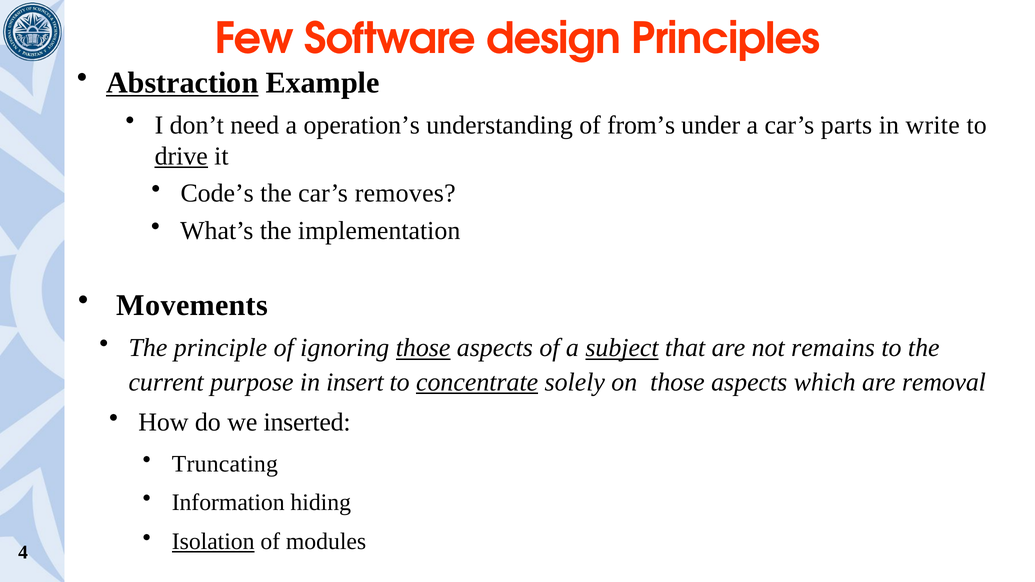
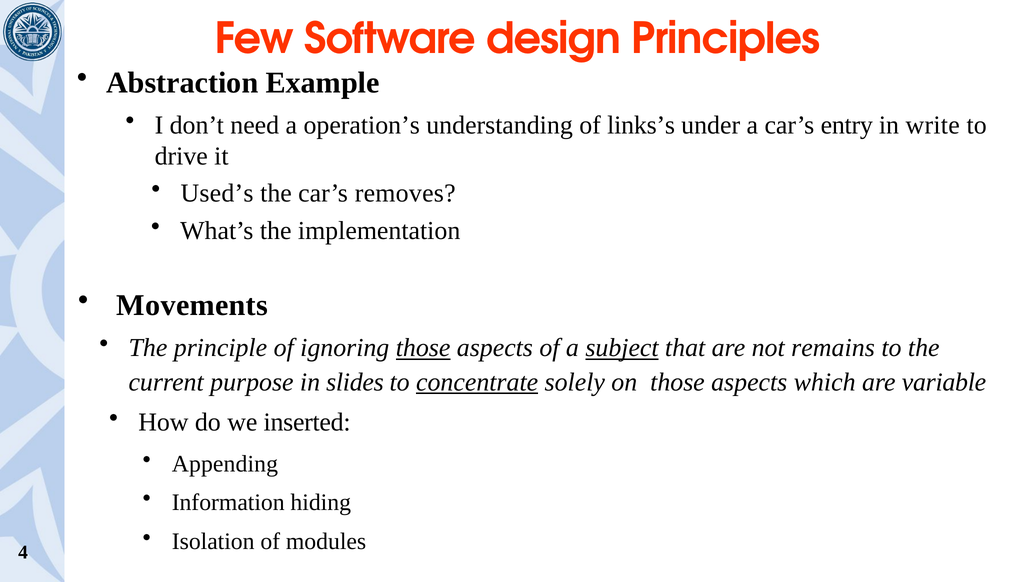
Abstraction underline: present -> none
from’s: from’s -> links’s
parts: parts -> entry
drive underline: present -> none
Code’s: Code’s -> Used’s
insert: insert -> slides
removal: removal -> variable
Truncating: Truncating -> Appending
Isolation underline: present -> none
